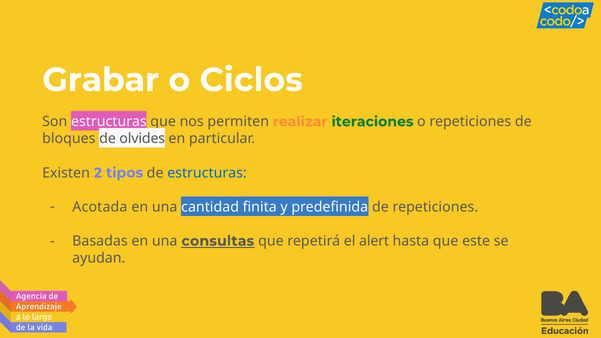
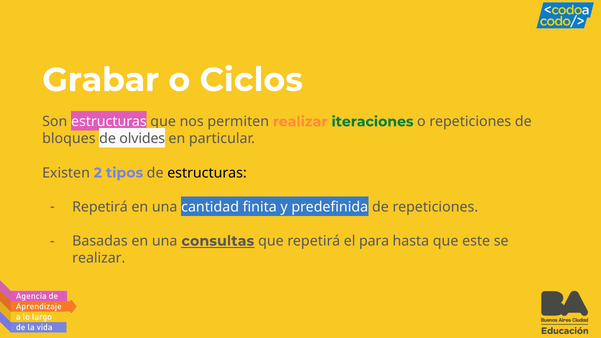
estructuras at (207, 173) colour: blue -> black
Acotada at (100, 207): Acotada -> Repetirá
alert: alert -> para
ayudan at (99, 258): ayudan -> realizar
